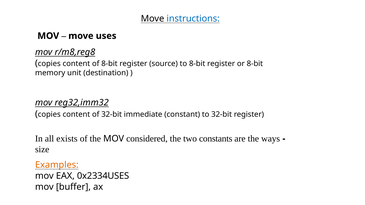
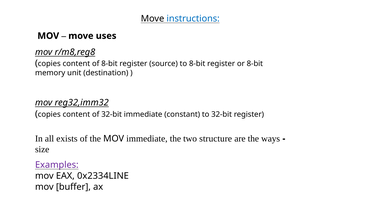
MOV considered: considered -> immediate
constants: constants -> structure
Examples colour: orange -> purple
0x2334USES: 0x2334USES -> 0x2334LINE
